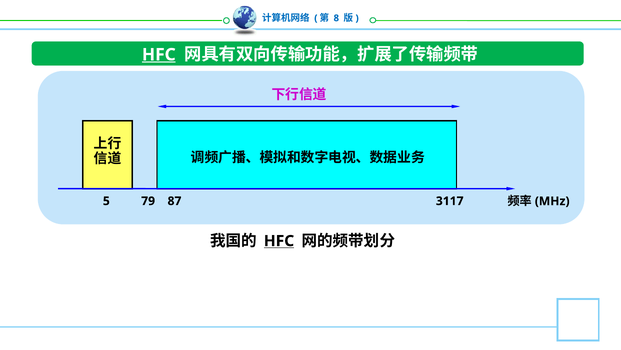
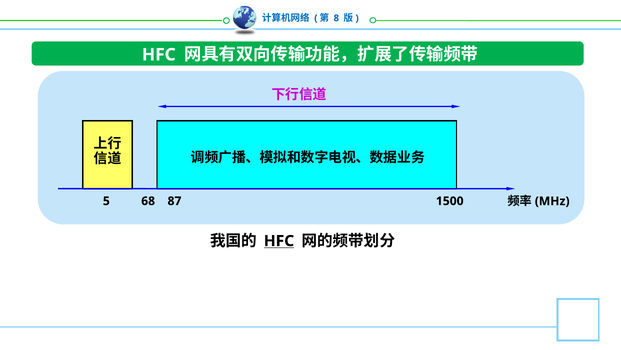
HFC at (159, 55) underline: present -> none
79: 79 -> 68
3117: 3117 -> 1500
